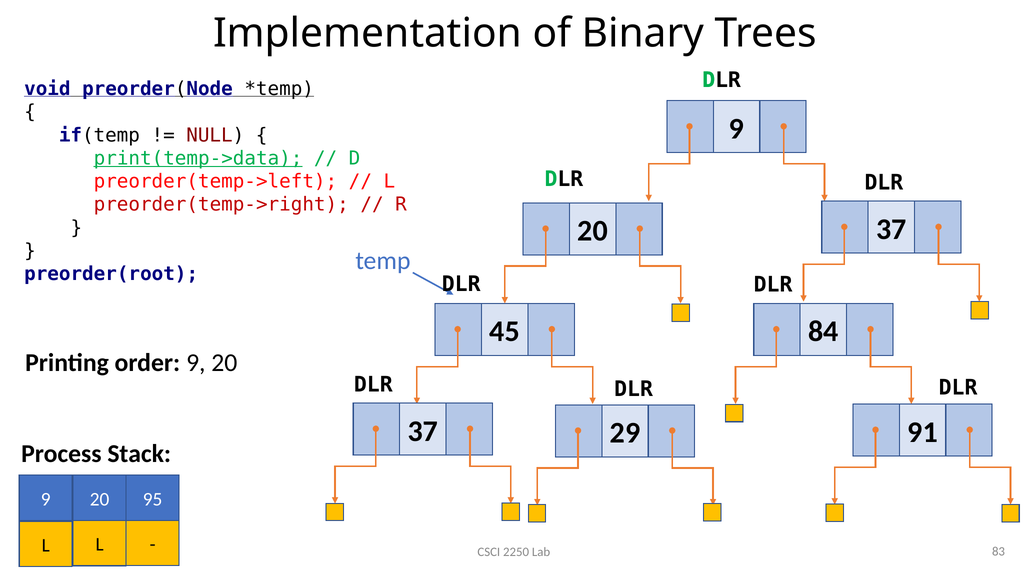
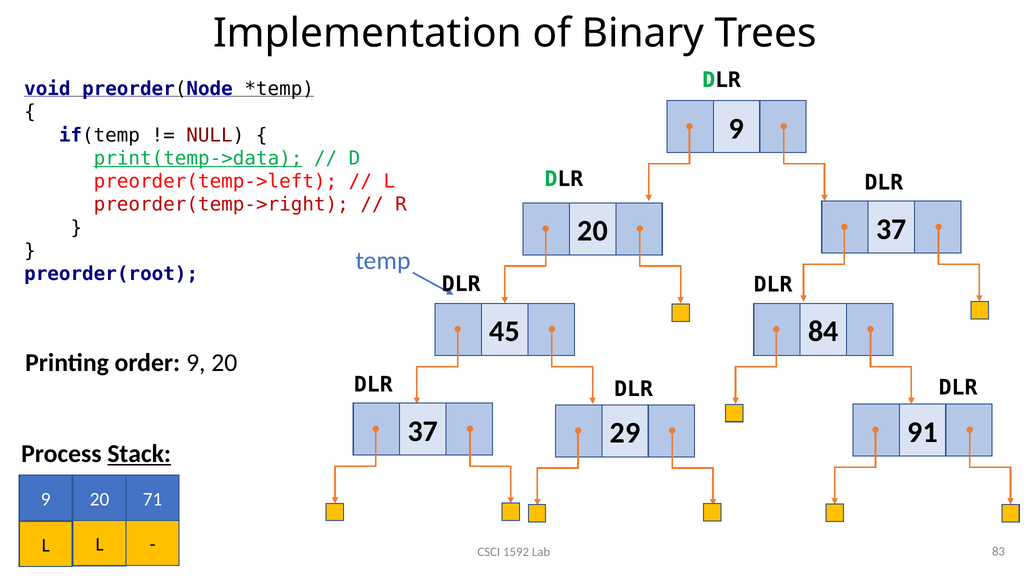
Stack underline: none -> present
95: 95 -> 71
2250: 2250 -> 1592
